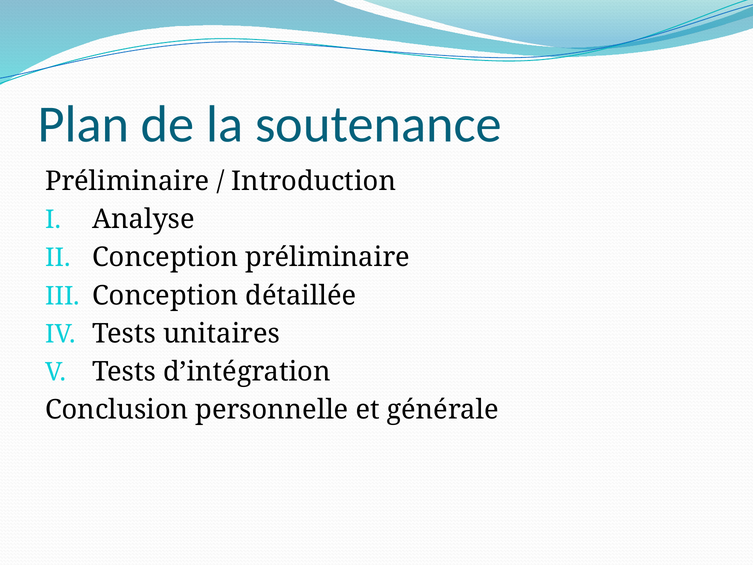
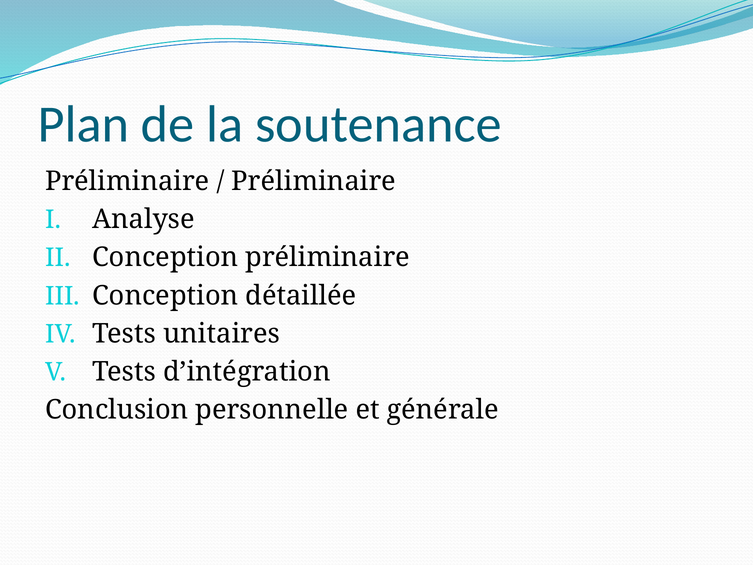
Introduction at (314, 181): Introduction -> Préliminaire
